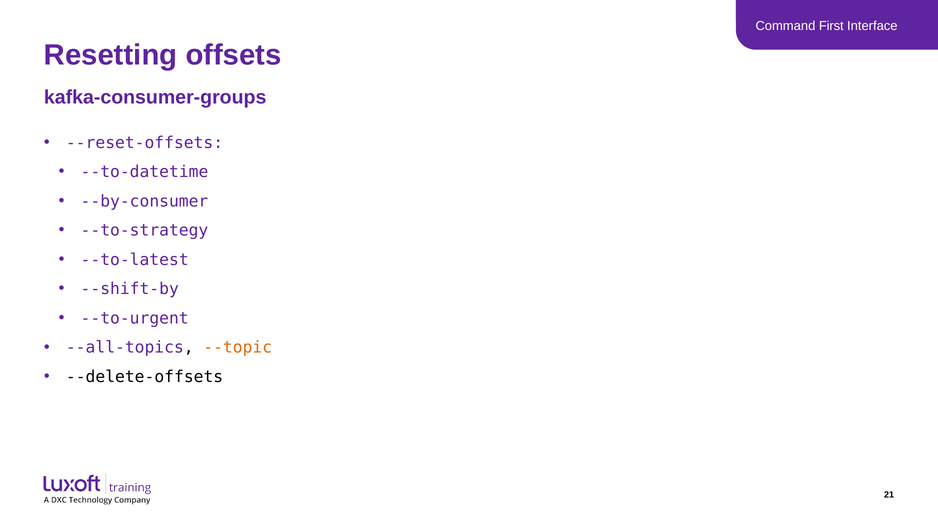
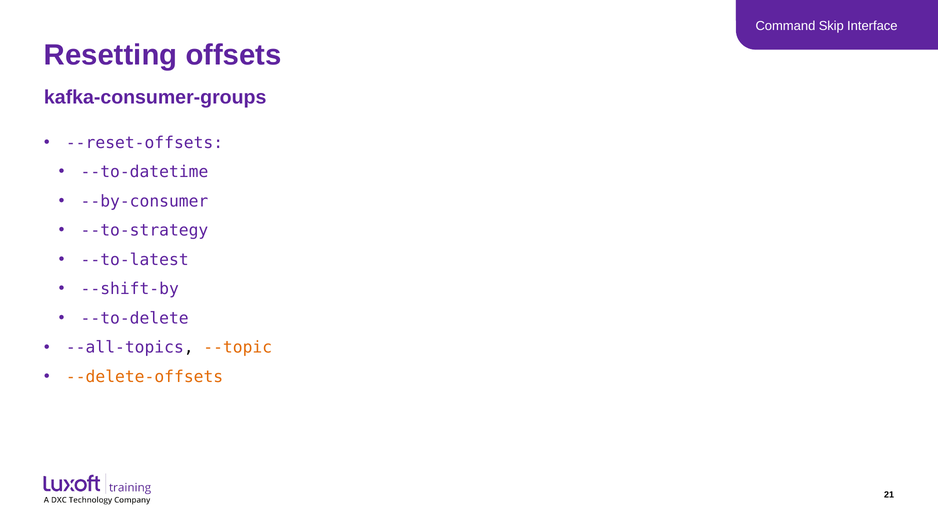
First: First -> Skip
--to-urgent: --to-urgent -> --to-delete
--delete-offsets colour: black -> orange
